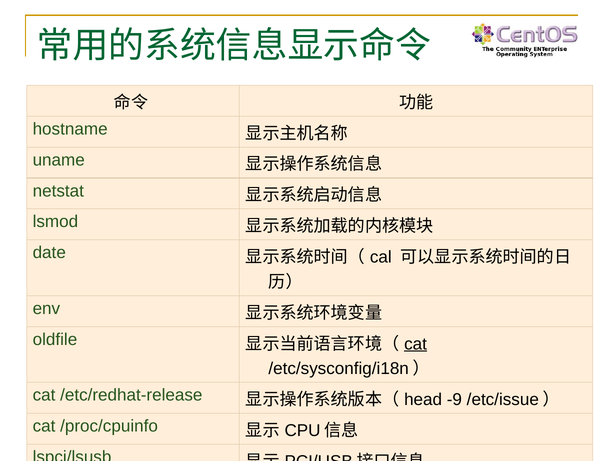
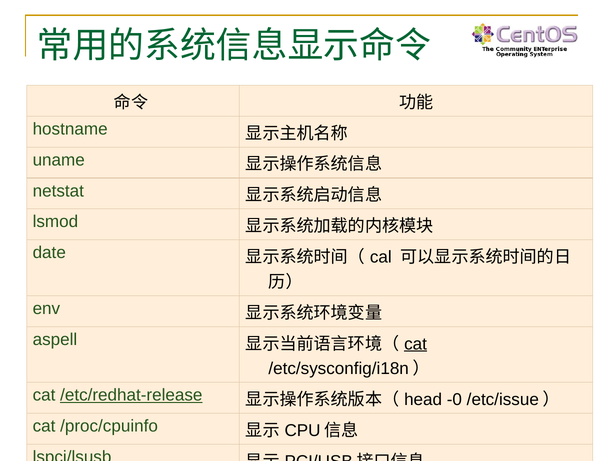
oldfile: oldfile -> aspell
/etc/redhat-release underline: none -> present
-9: -9 -> -0
